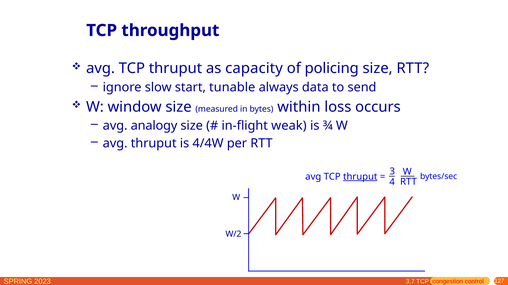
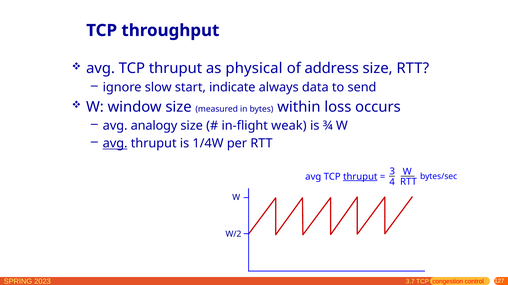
capacity: capacity -> physical
policing: policing -> address
tunable: tunable -> indicate
avg at (115, 144) underline: none -> present
4/4W: 4/4W -> 1/4W
